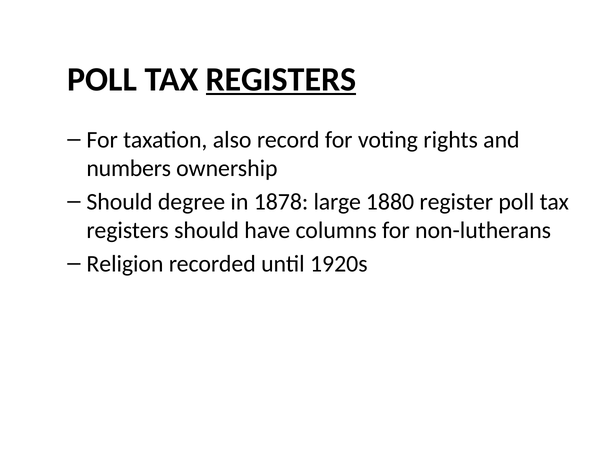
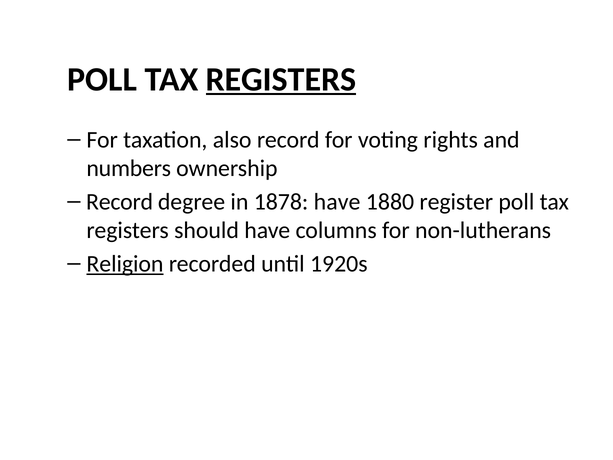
Should at (120, 202): Should -> Record
1878 large: large -> have
Religion underline: none -> present
